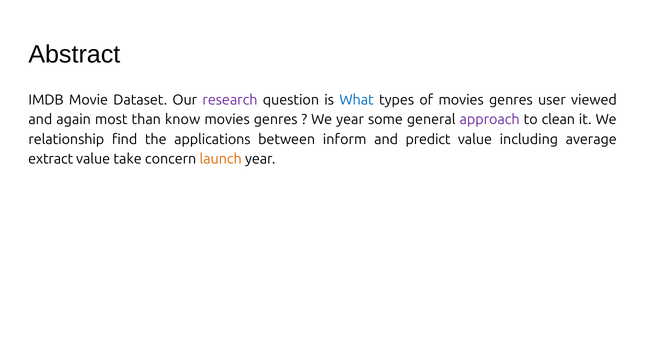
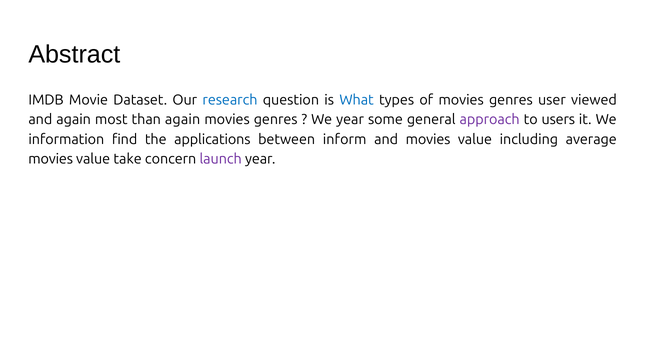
research colour: purple -> blue
than know: know -> again
clean: clean -> users
relationship: relationship -> information
and predict: predict -> movies
extract at (51, 159): extract -> movies
launch colour: orange -> purple
